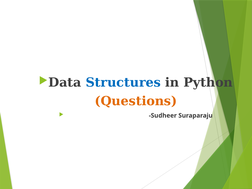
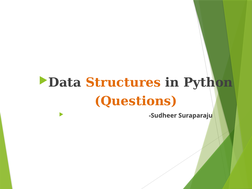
Structures colour: blue -> orange
